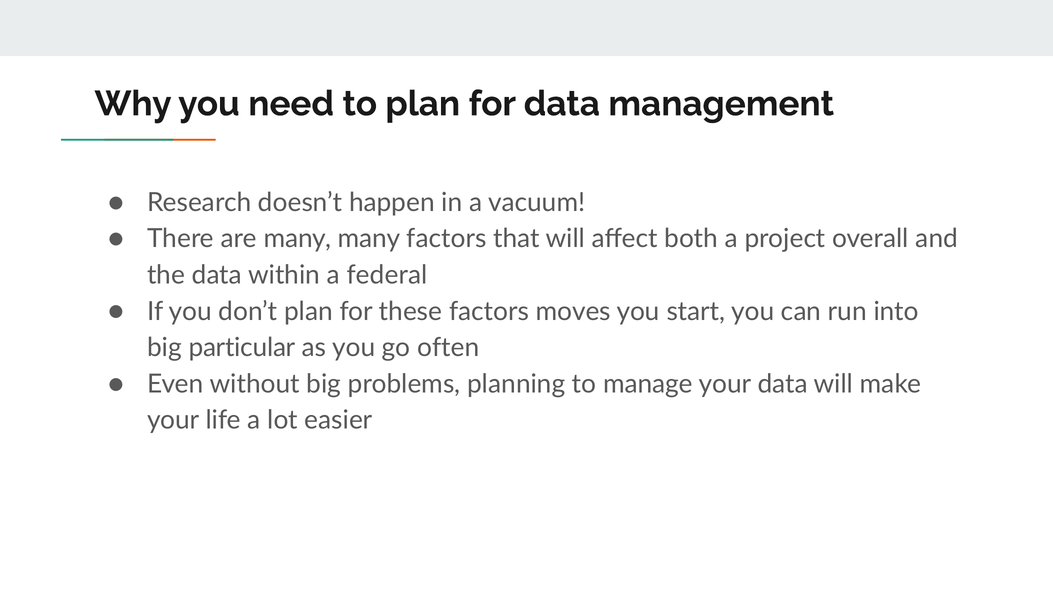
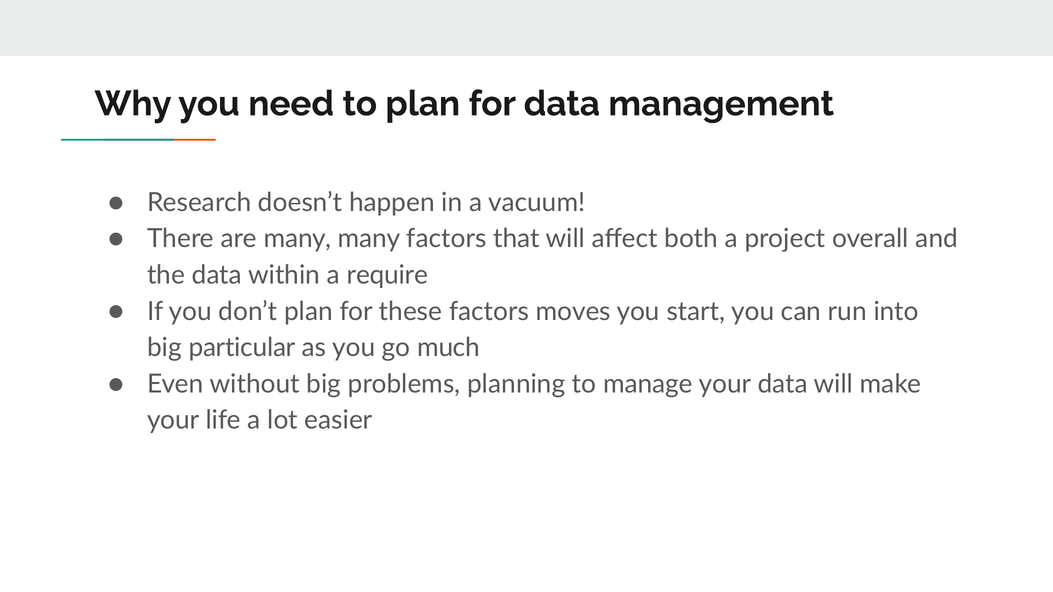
federal: federal -> require
often: often -> much
